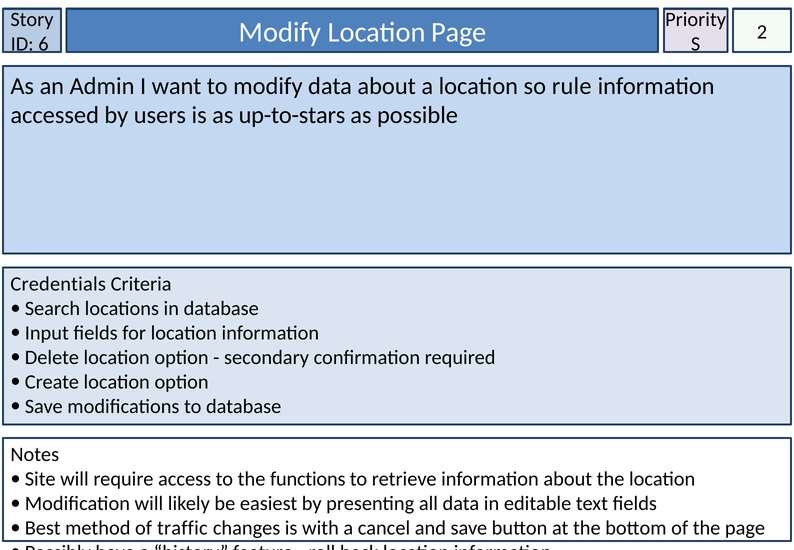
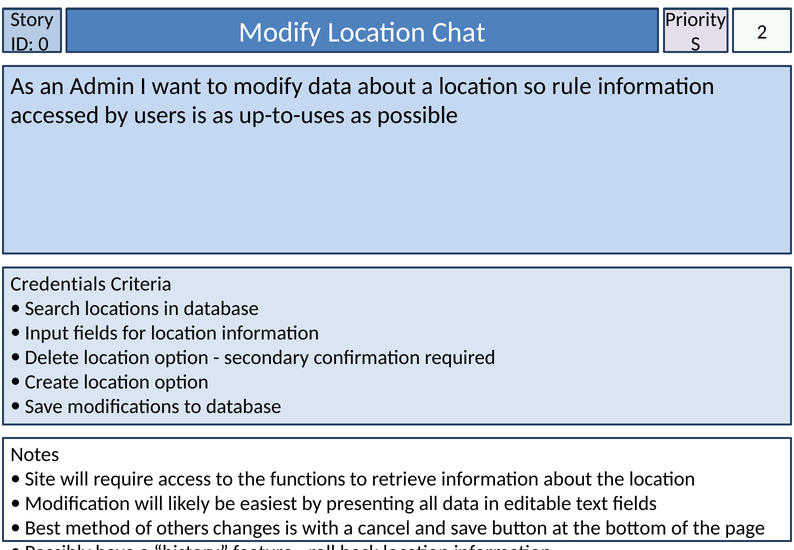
6: 6 -> 0
Location Page: Page -> Chat
up-to-stars: up-to-stars -> up-to-uses
traffic: traffic -> others
